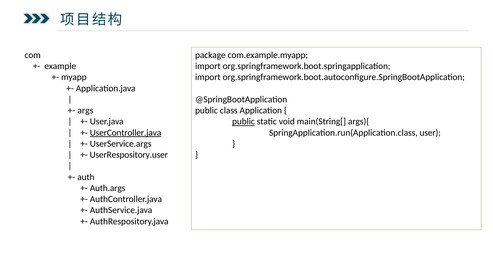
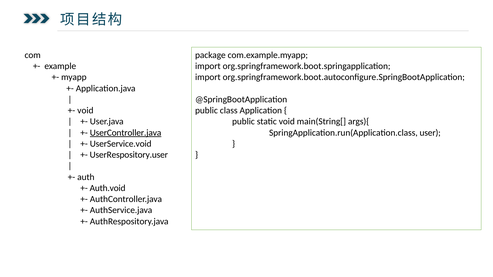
args at (85, 111): args -> void
public at (243, 122) underline: present -> none
UserService.args: UserService.args -> UserService.void
Auth.args: Auth.args -> Auth.void
